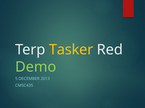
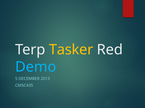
Demo colour: light green -> light blue
